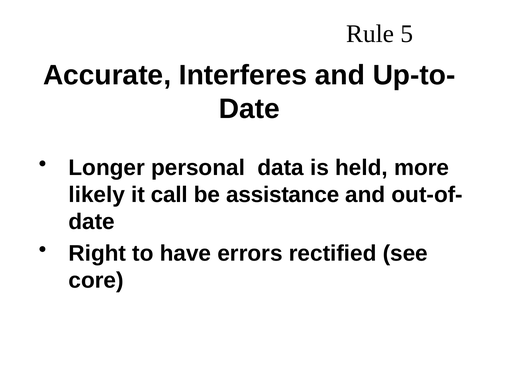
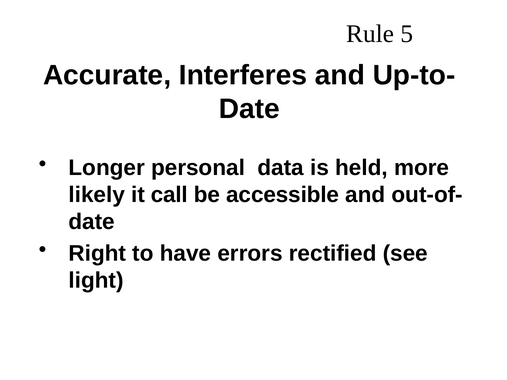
assistance: assistance -> accessible
core: core -> light
